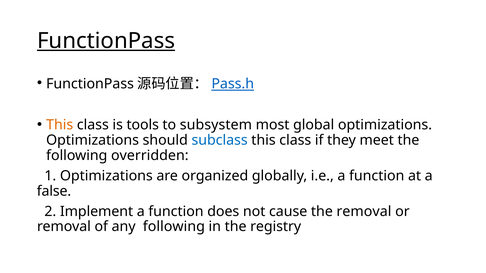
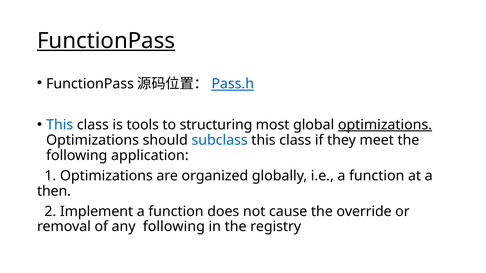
This at (60, 125) colour: orange -> blue
subsystem: subsystem -> structuring
optimizations at (385, 125) underline: none -> present
overridden: overridden -> application
false: false -> then
the removal: removal -> override
